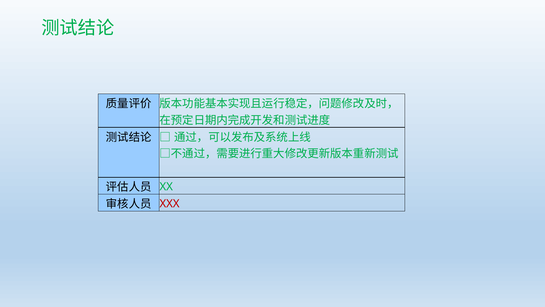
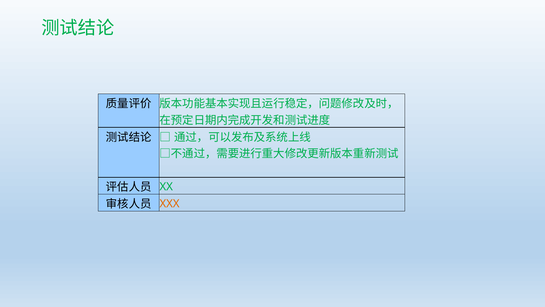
XXX colour: red -> orange
